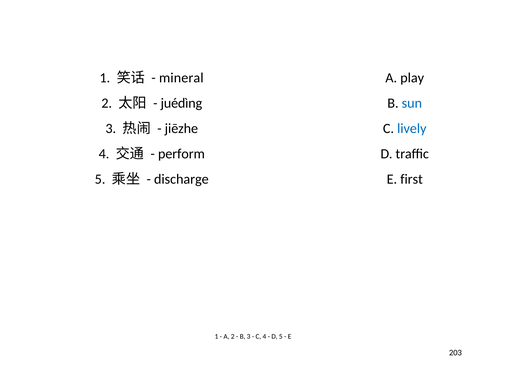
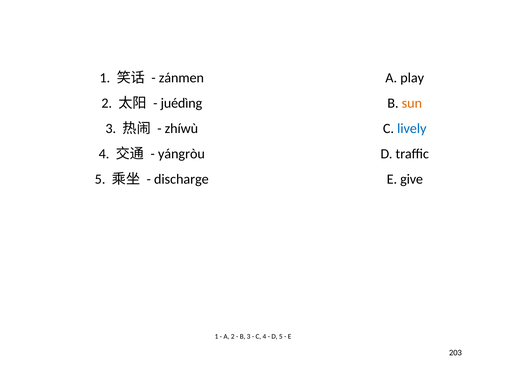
mineral: mineral -> zánmen
sun colour: blue -> orange
jiēzhe: jiēzhe -> zhíwù
perform: perform -> yángròu
first: first -> give
